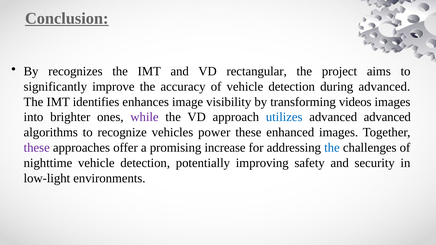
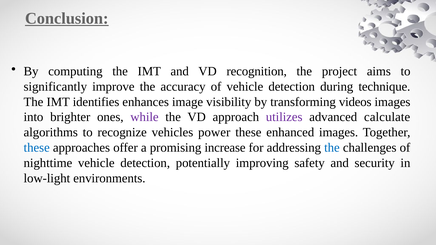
recognizes: recognizes -> computing
rectangular: rectangular -> recognition
during advanced: advanced -> technique
utilizes colour: blue -> purple
advanced advanced: advanced -> calculate
these at (37, 148) colour: purple -> blue
